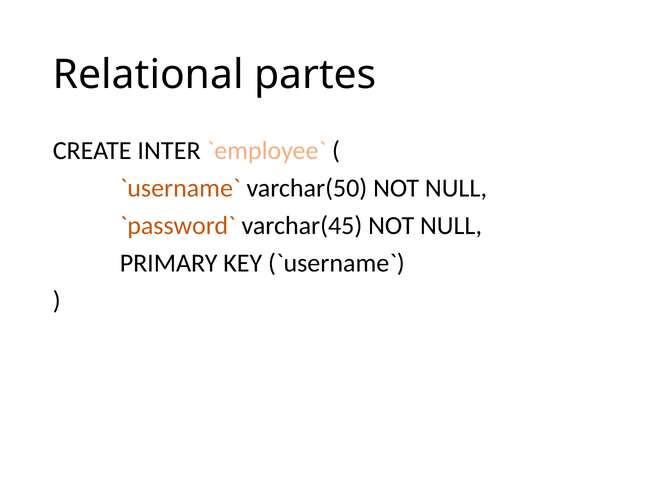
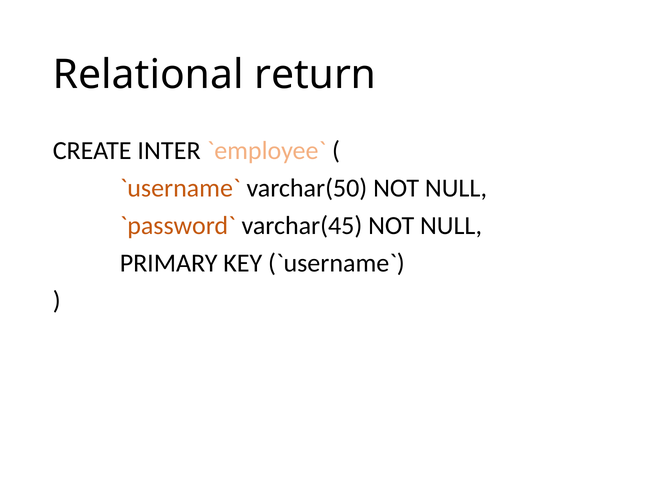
partes: partes -> return
